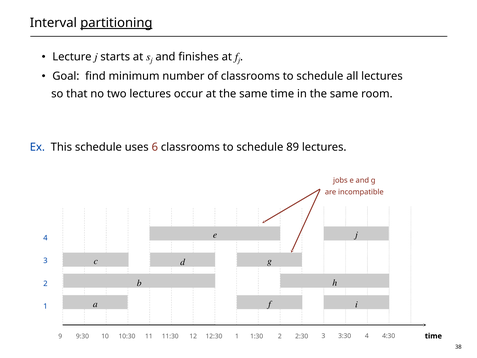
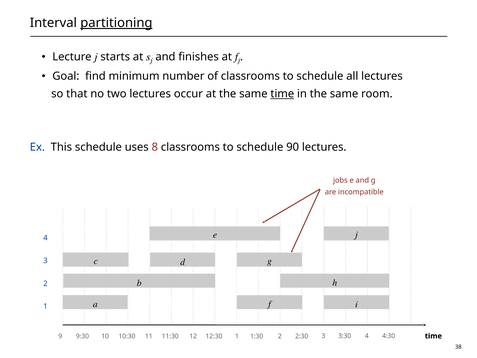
time at (282, 94) underline: none -> present
6: 6 -> 8
89: 89 -> 90
